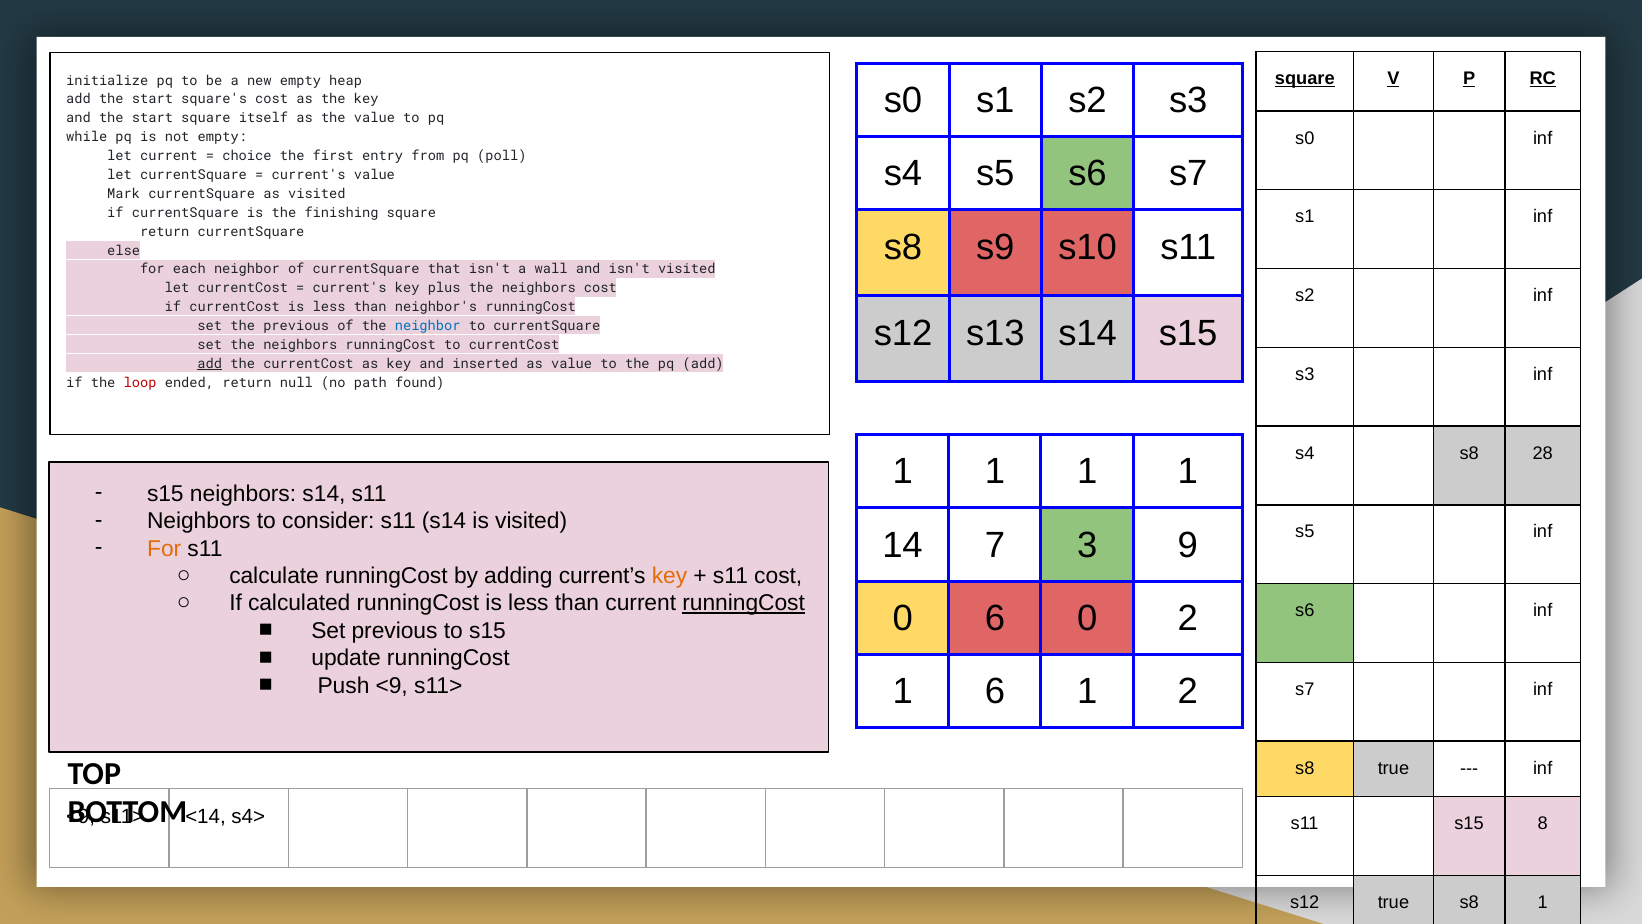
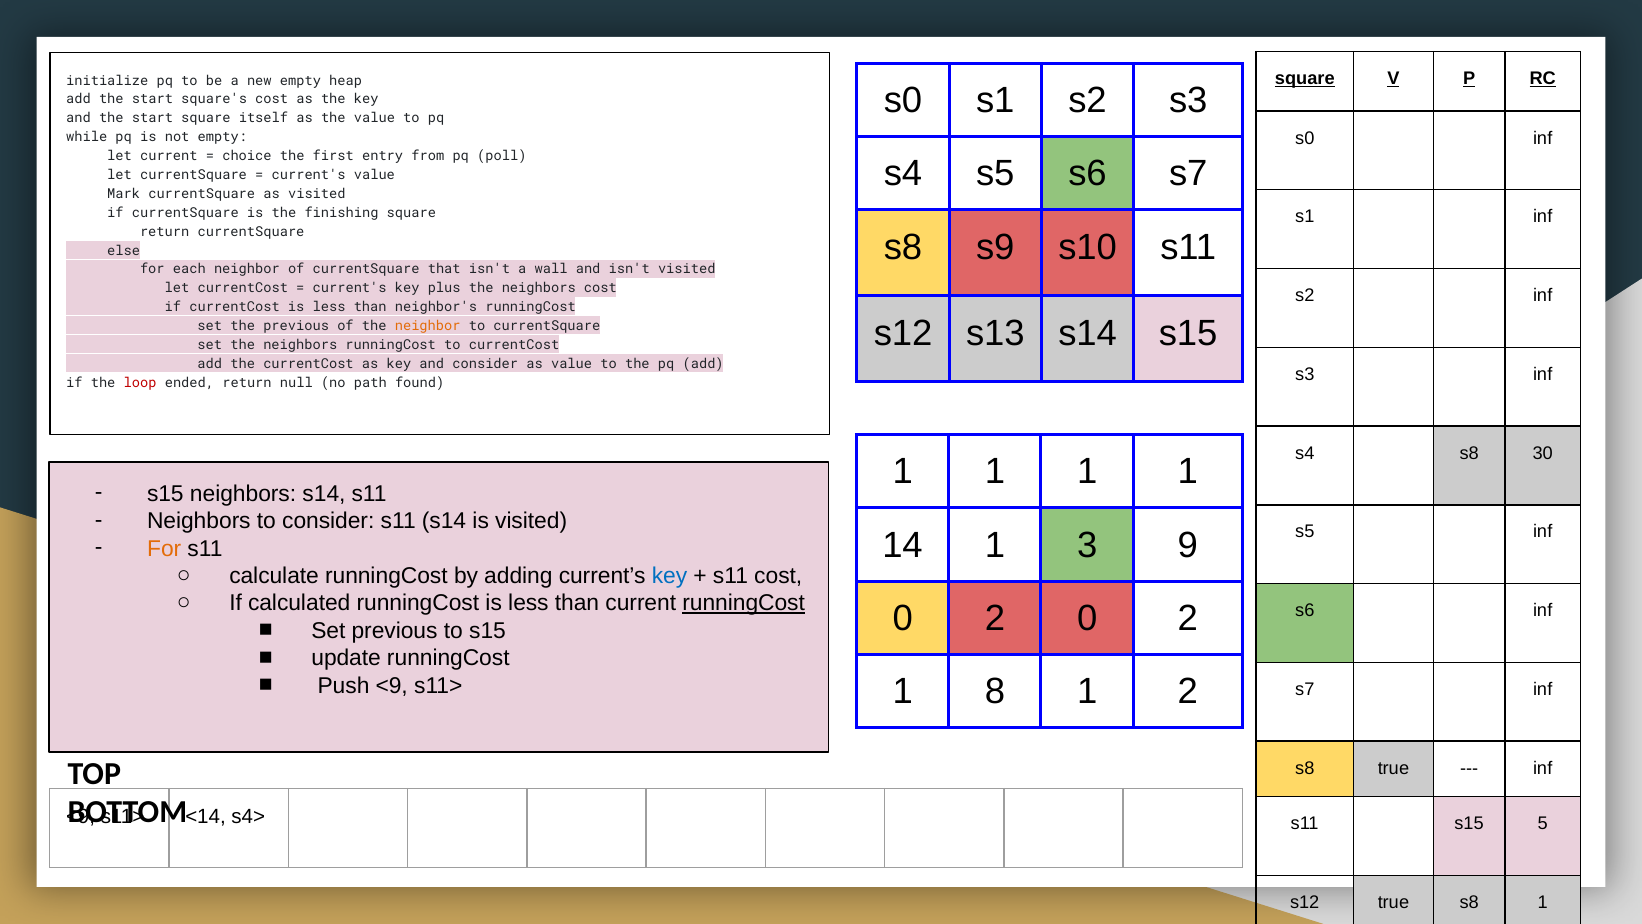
neighbor at (428, 326) colour: blue -> orange
add at (210, 364) underline: present -> none
and inserted: inserted -> consider
28: 28 -> 30
14 7: 7 -> 1
key at (670, 576) colour: orange -> blue
6 at (995, 618): 6 -> 2
1 6: 6 -> 8
s15 8: 8 -> 5
